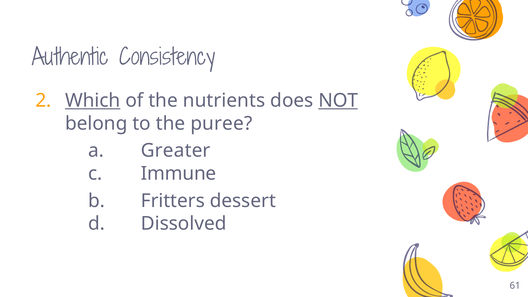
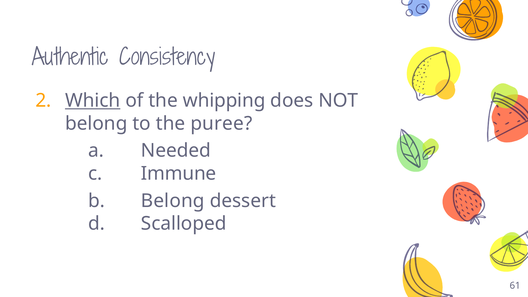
nutrients: nutrients -> whipping
NOT underline: present -> none
Greater: Greater -> Needed
b Fritters: Fritters -> Belong
Dissolved: Dissolved -> Scalloped
